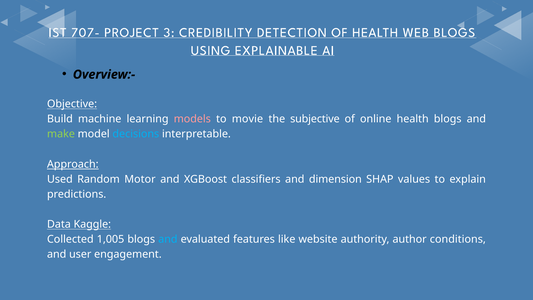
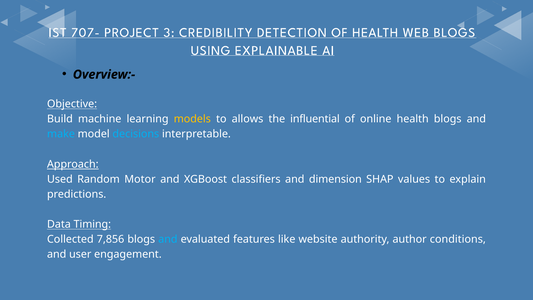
models colour: pink -> yellow
movie: movie -> allows
subjective: subjective -> influential
make colour: light green -> light blue
Kaggle: Kaggle -> Timing
1,005: 1,005 -> 7,856
